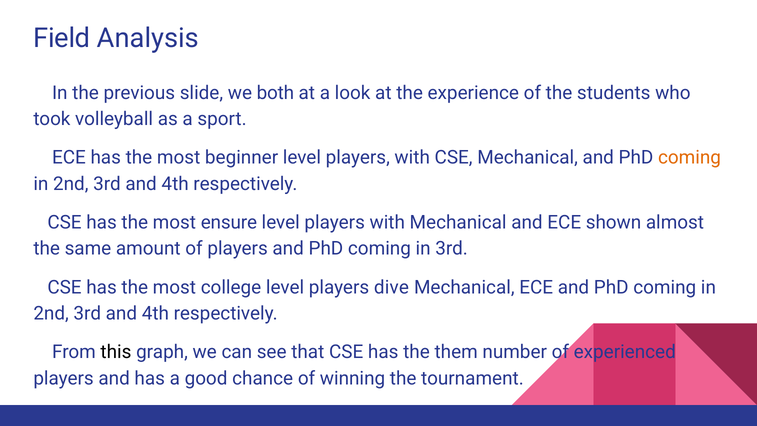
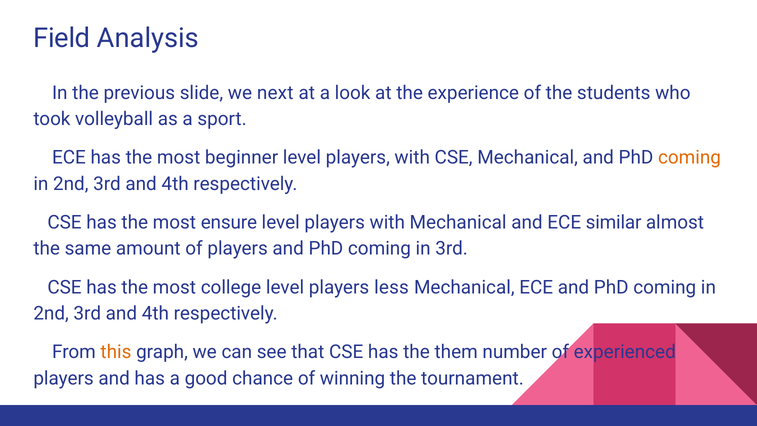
both: both -> next
shown: shown -> similar
dive: dive -> less
this colour: black -> orange
